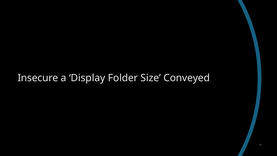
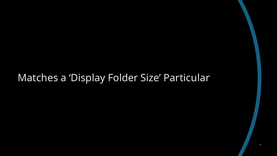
Insecure: Insecure -> Matches
Conveyed: Conveyed -> Particular
